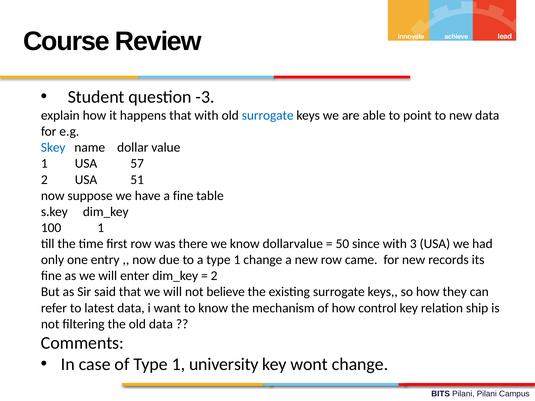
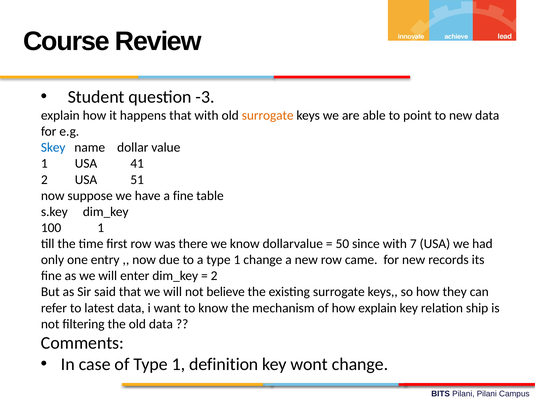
surrogate at (268, 116) colour: blue -> orange
57: 57 -> 41
3: 3 -> 7
how control: control -> explain
university: university -> definition
